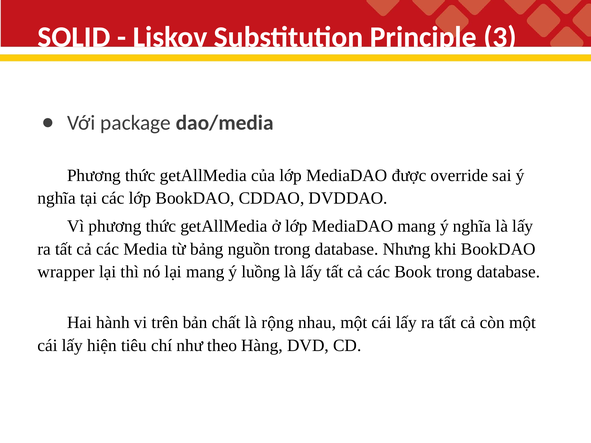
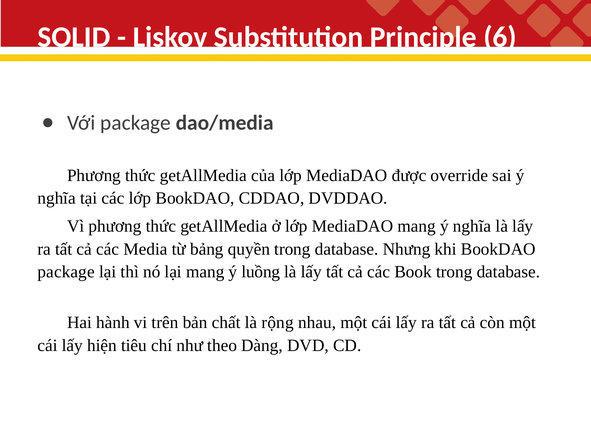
3: 3 -> 6
nguồn: nguồn -> quyền
wrapper at (66, 272): wrapper -> package
Hàng: Hàng -> Dàng
